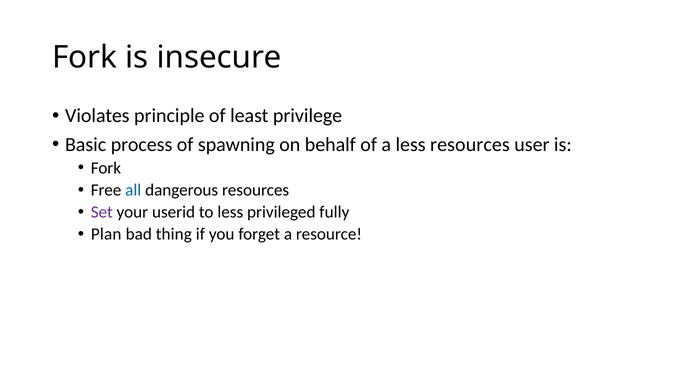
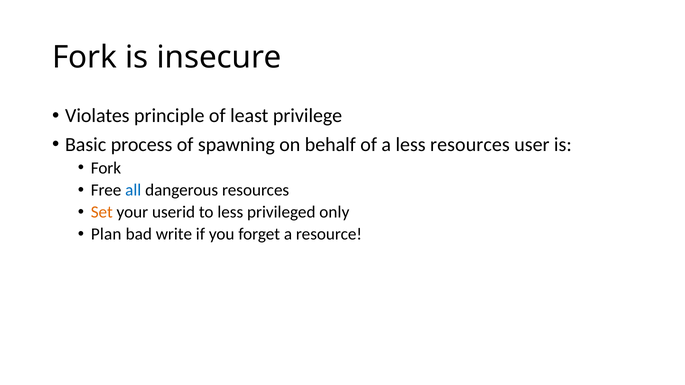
Set colour: purple -> orange
fully: fully -> only
thing: thing -> write
